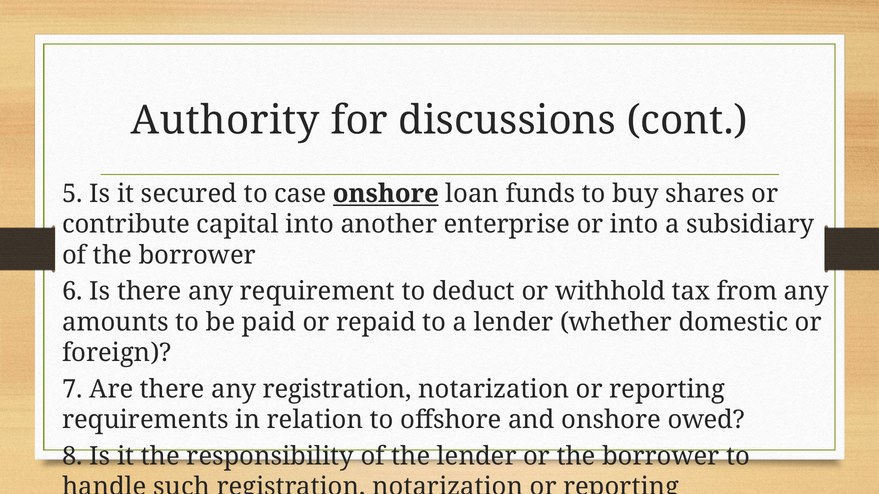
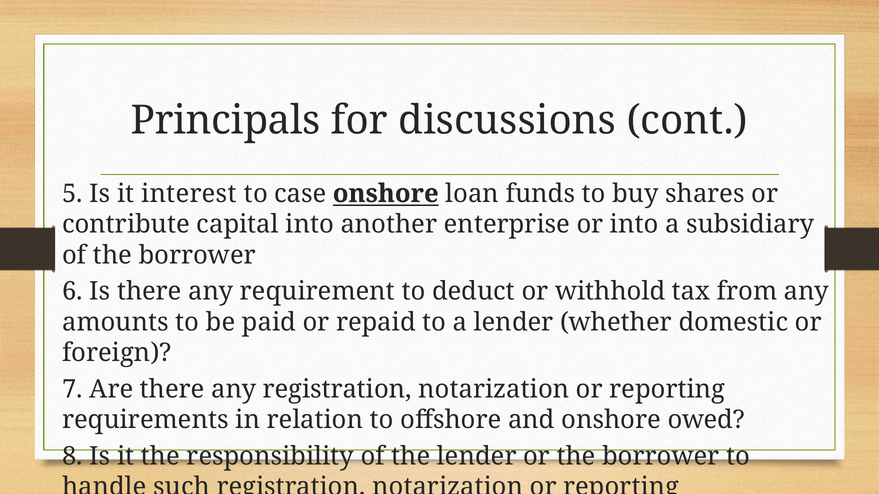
Authority: Authority -> Principals
secured: secured -> interest
